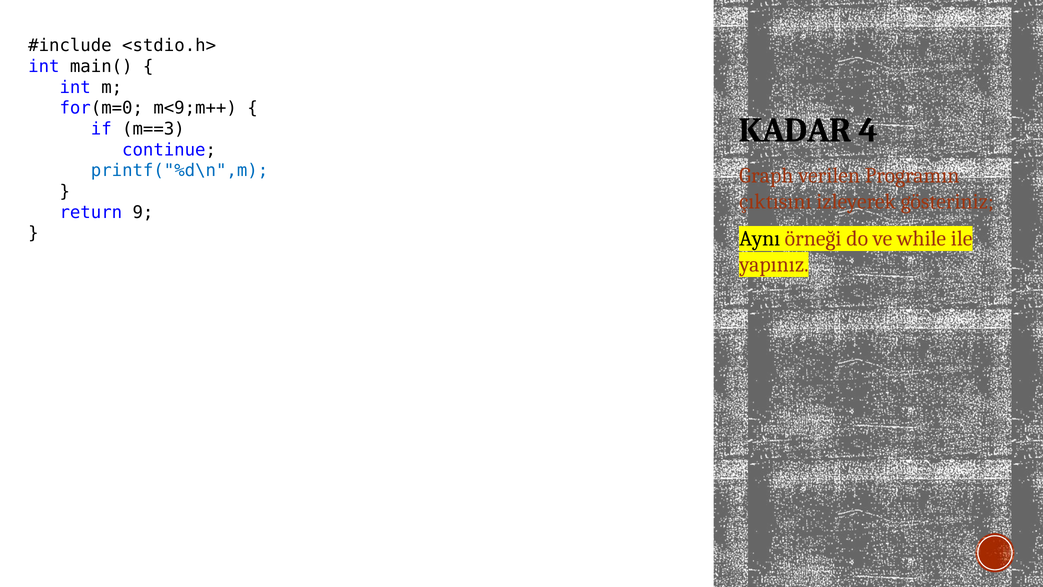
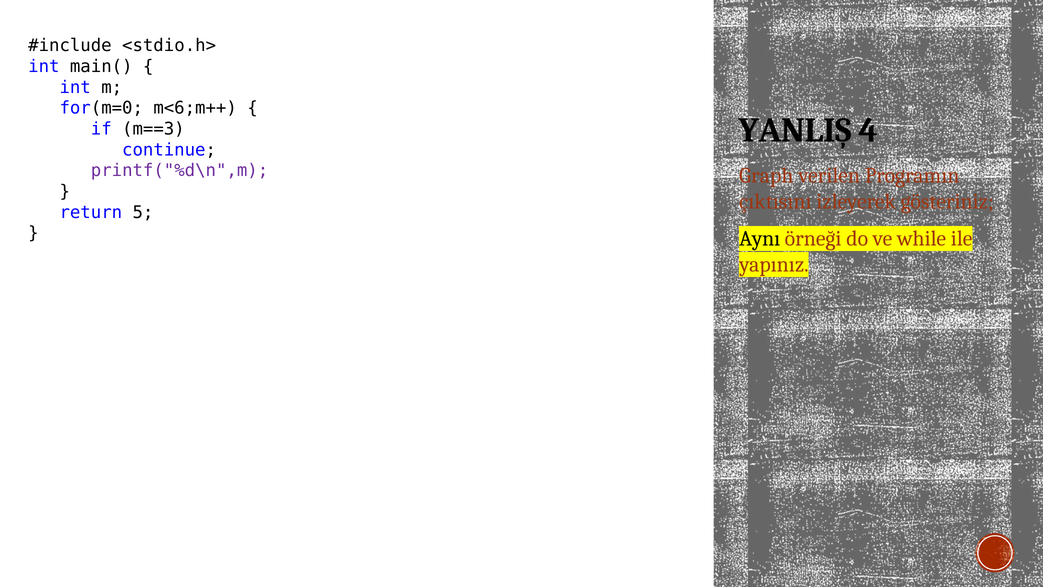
m<9;m++: m<9;m++ -> m<6;m++
KADAR: KADAR -> YANLIŞ
printf("%d\n",m colour: blue -> purple
9: 9 -> 5
